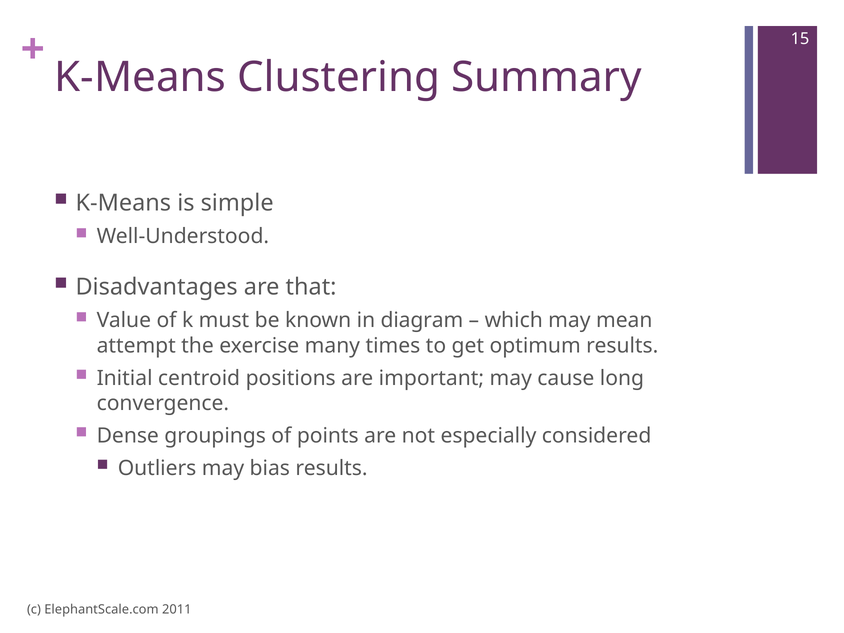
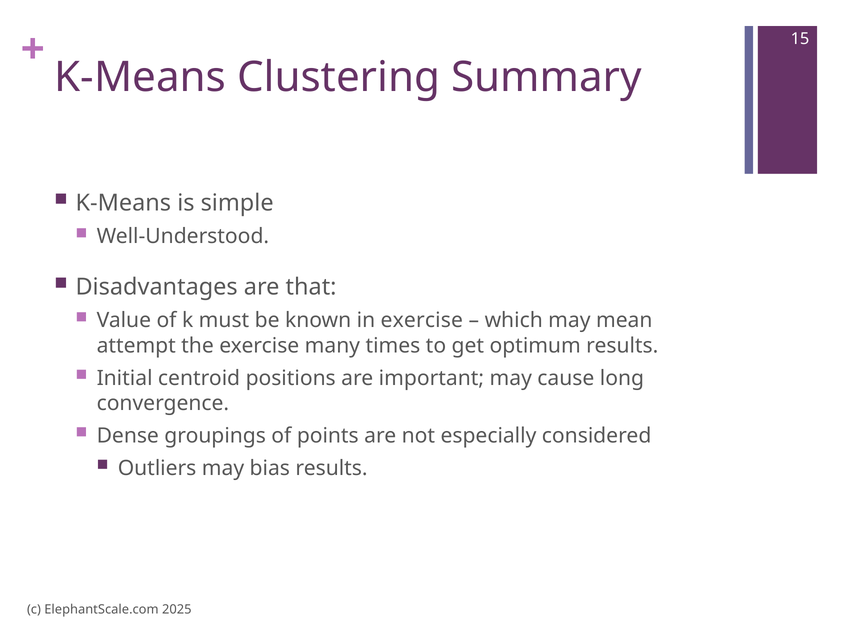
in diagram: diagram -> exercise
2011: 2011 -> 2025
